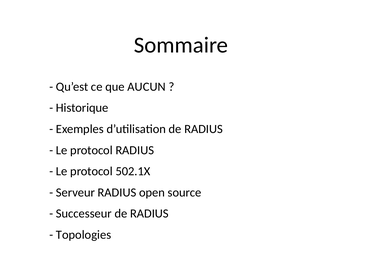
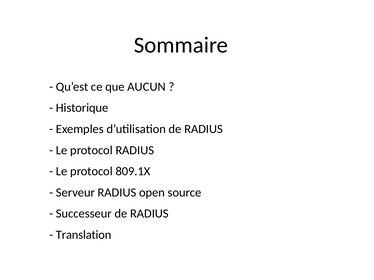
502.1X: 502.1X -> 809.1X
Topologies: Topologies -> Translation
